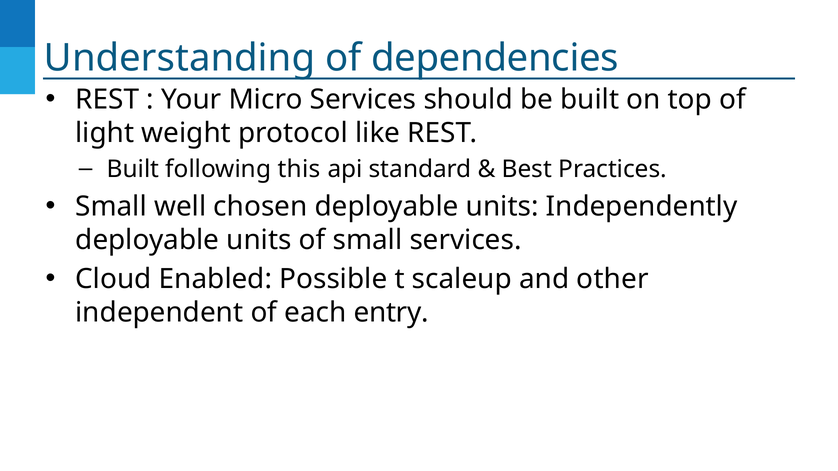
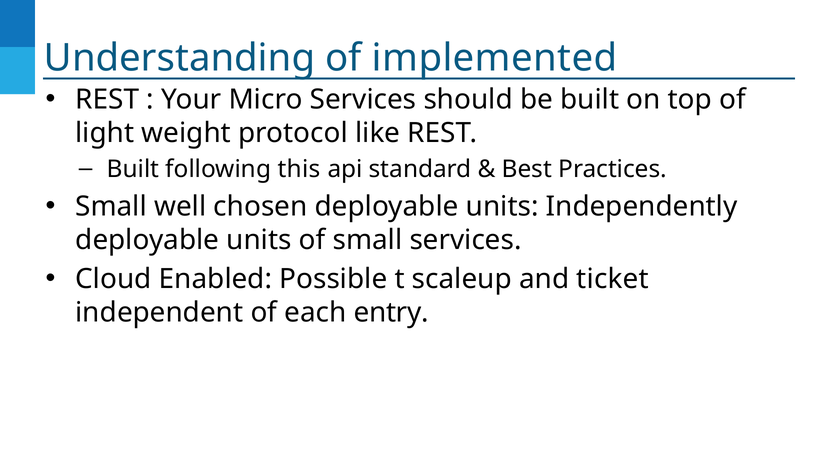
dependencies: dependencies -> implemented
other: other -> ticket
